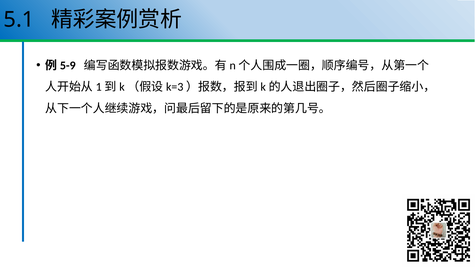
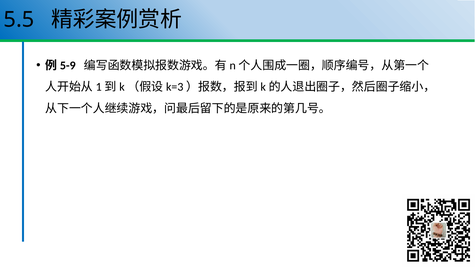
5.1: 5.1 -> 5.5
